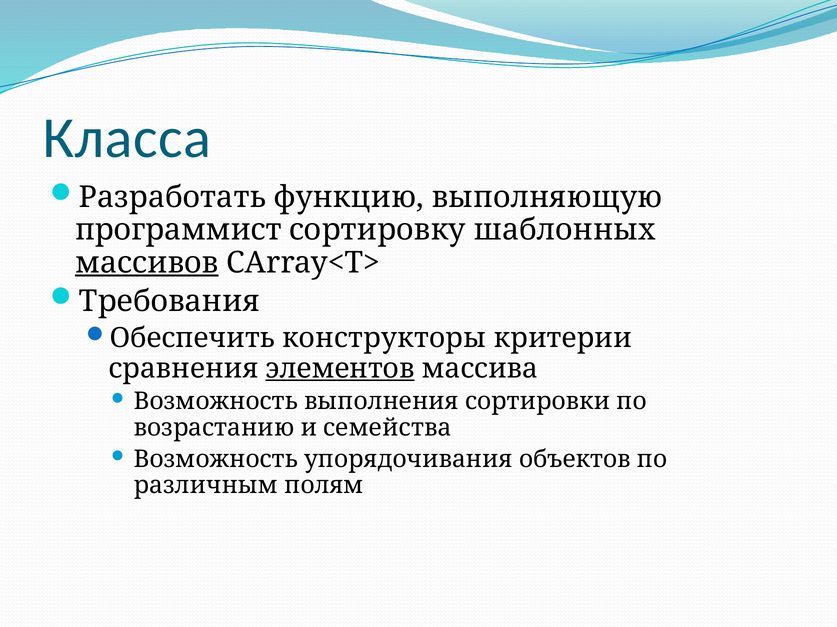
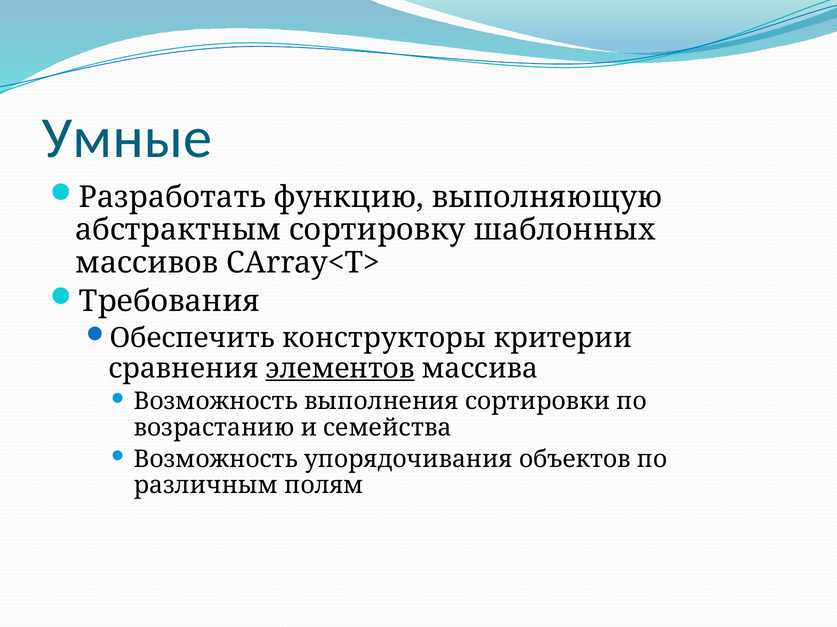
Класса: Класса -> Умные
программист: программист -> абстрактным
массивов underline: present -> none
